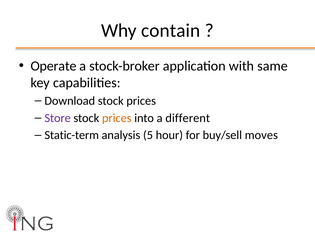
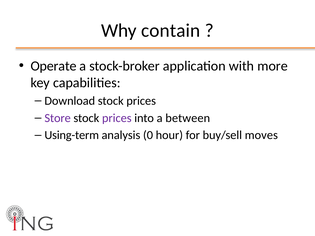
same: same -> more
prices at (117, 118) colour: orange -> purple
different: different -> between
Static-term: Static-term -> Using-term
5: 5 -> 0
